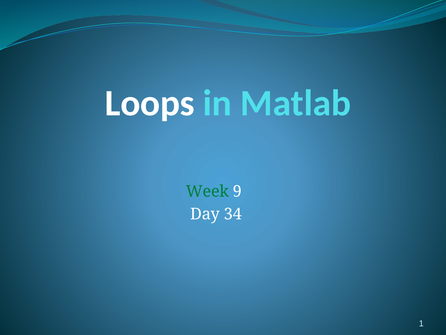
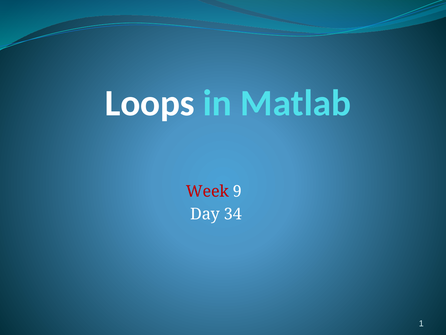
Week colour: green -> red
